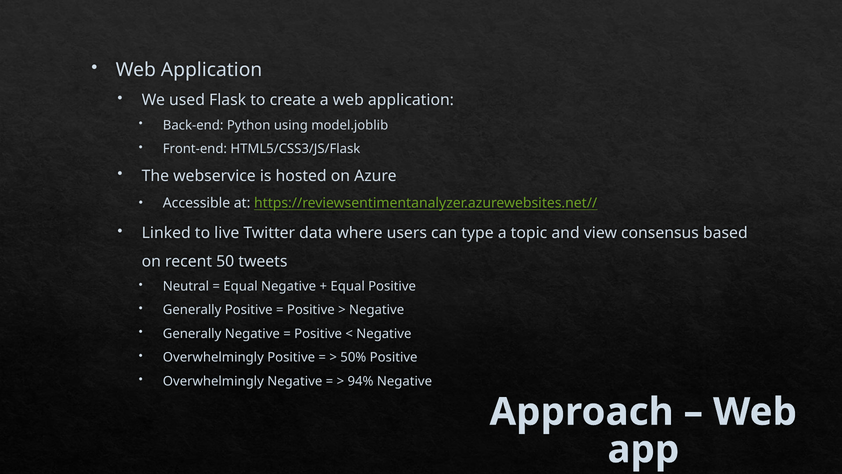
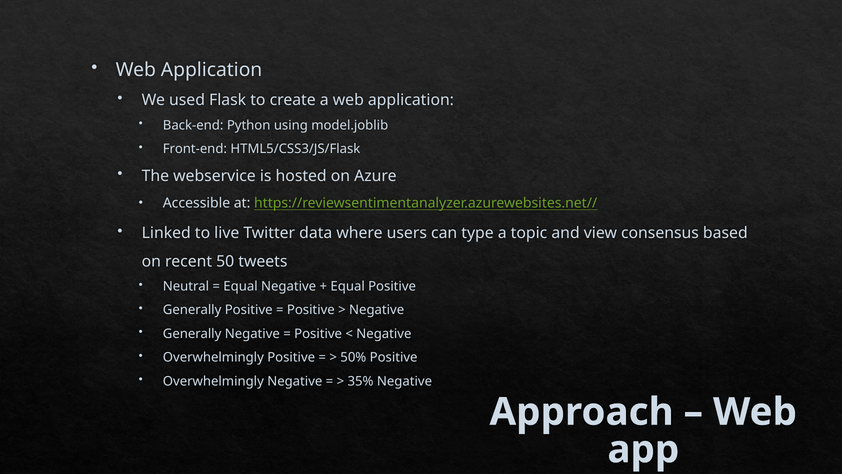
94%: 94% -> 35%
